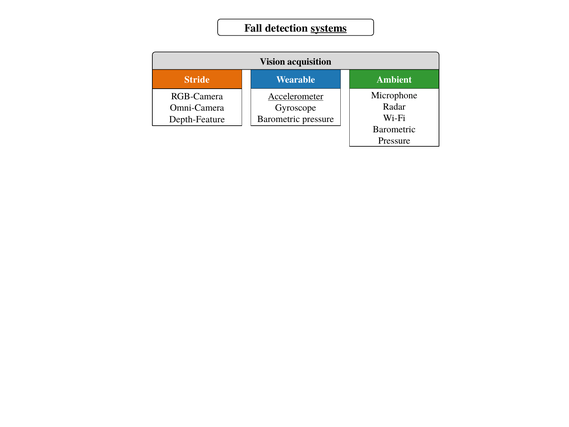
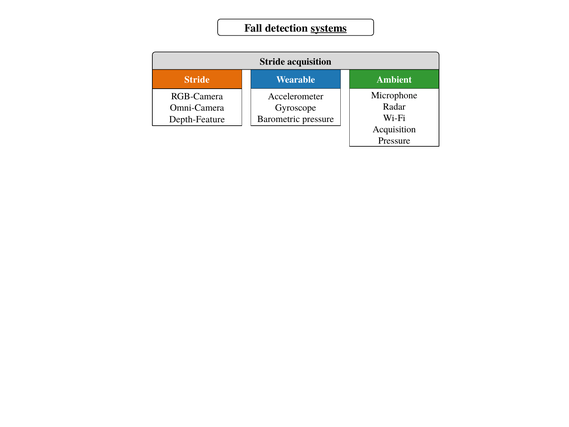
Vision at (272, 62): Vision -> Stride
Accelerometer underline: present -> none
Barometric at (394, 129): Barometric -> Acquisition
